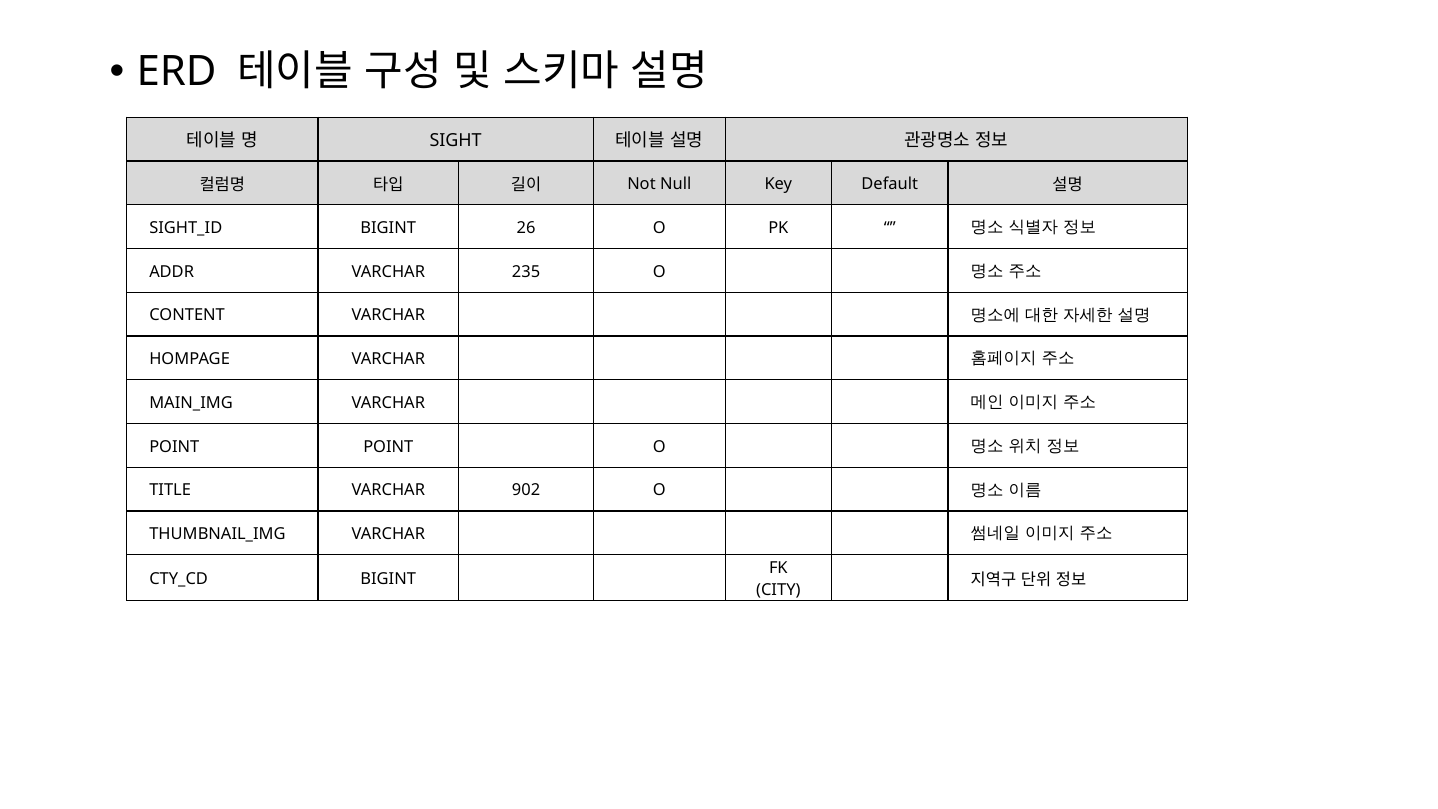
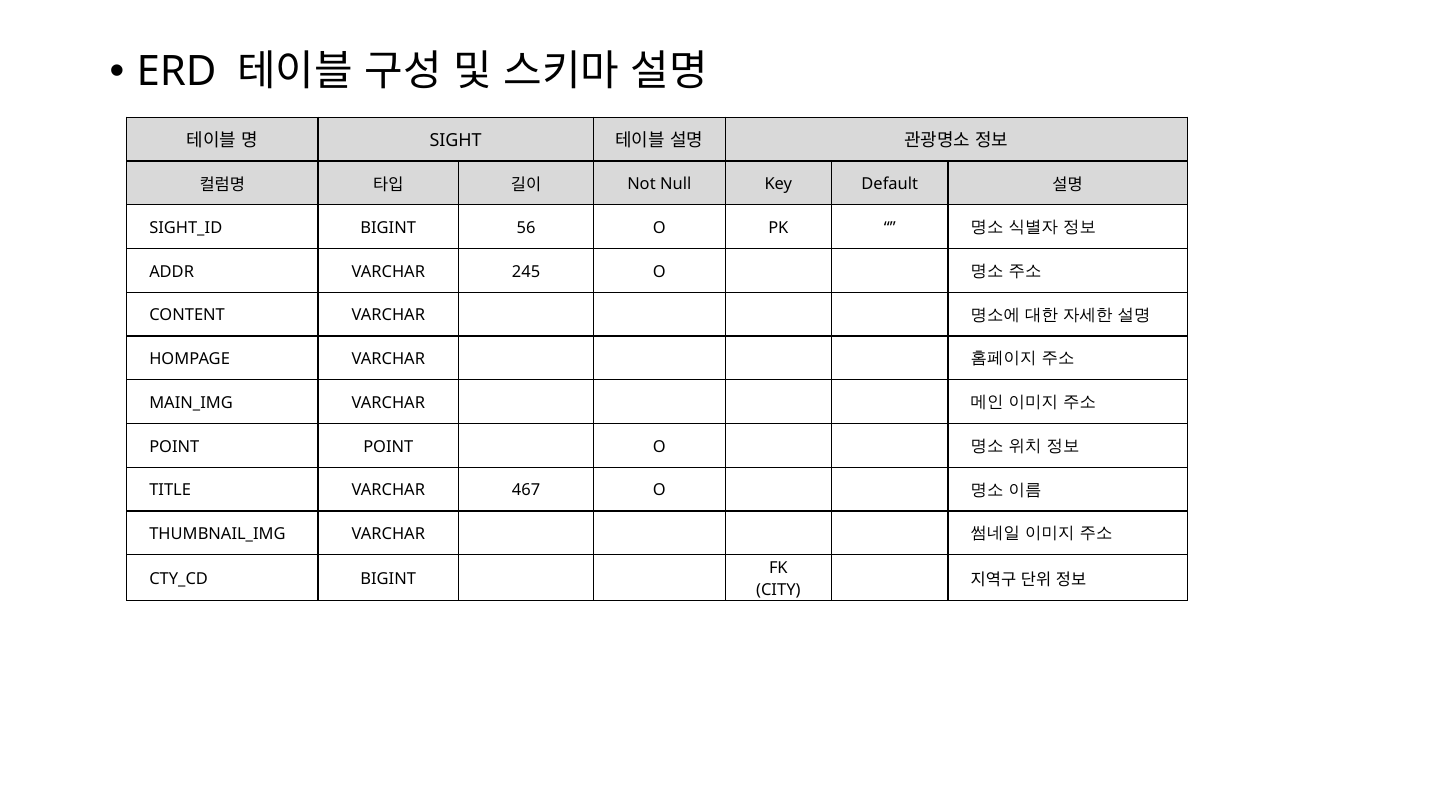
26: 26 -> 56
235: 235 -> 245
902: 902 -> 467
